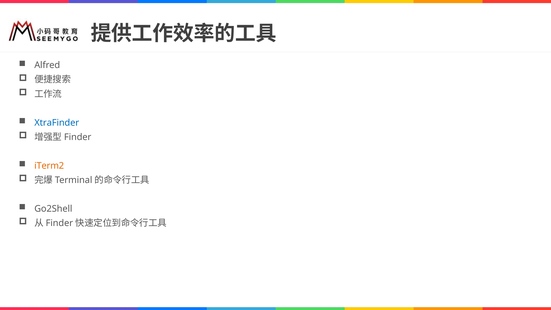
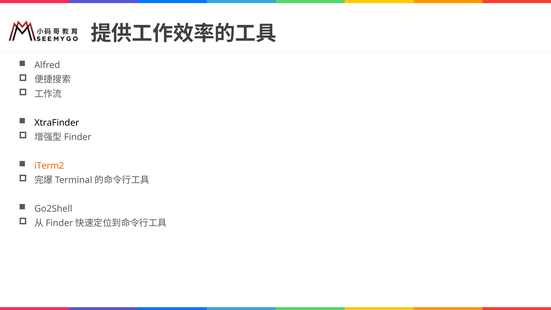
XtraFinder colour: blue -> black
